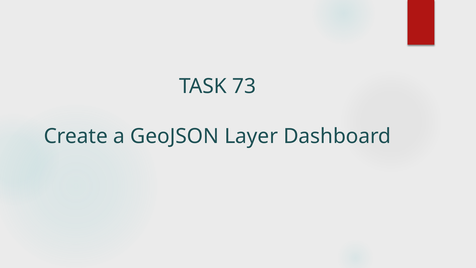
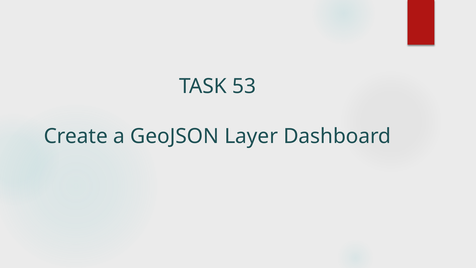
73: 73 -> 53
